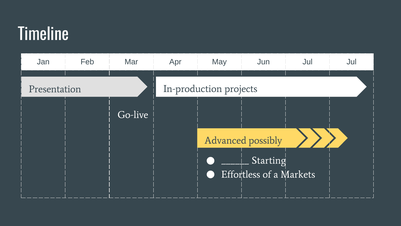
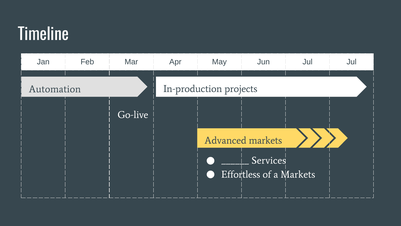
Presentation: Presentation -> Automation
Advanced possibly: possibly -> markets
Starting: Starting -> Services
